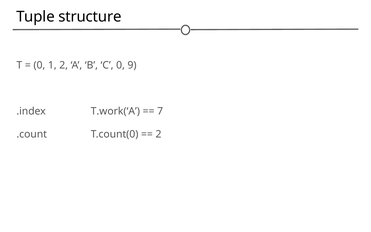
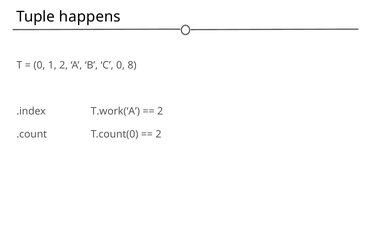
structure: structure -> happens
9: 9 -> 8
7 at (160, 111): 7 -> 2
